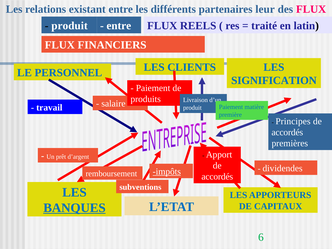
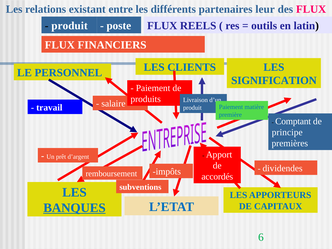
entre at (119, 26): entre -> poste
traité: traité -> outils
Principes: Principes -> Comptant
accordés at (287, 132): accordés -> principe
impôts underline: present -> none
